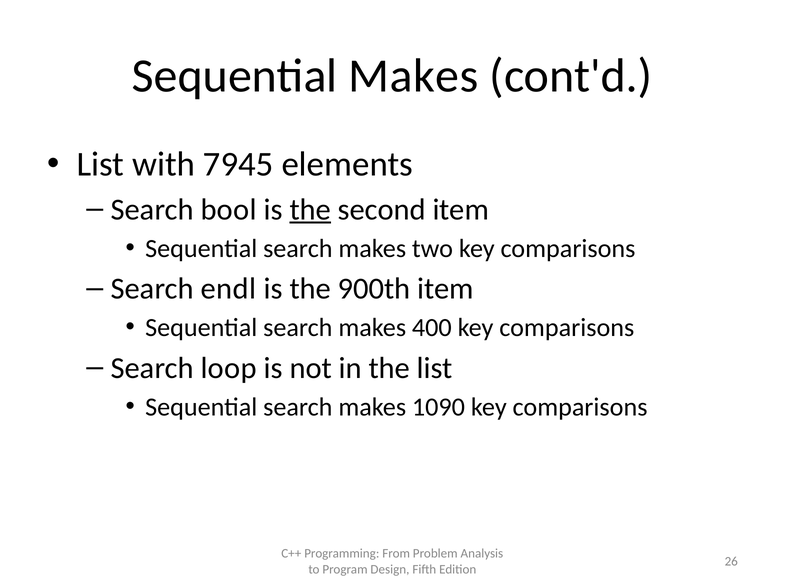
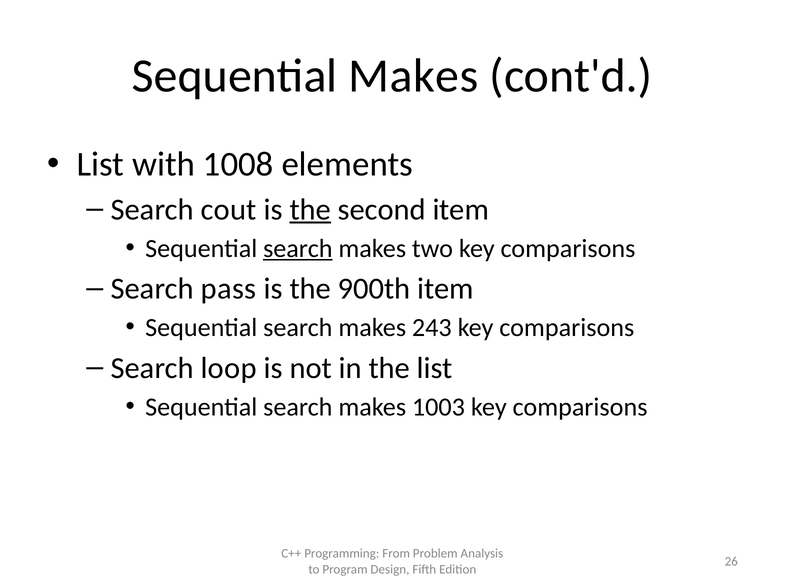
7945: 7945 -> 1008
bool: bool -> cout
search at (298, 249) underline: none -> present
endl: endl -> pass
400: 400 -> 243
1090: 1090 -> 1003
